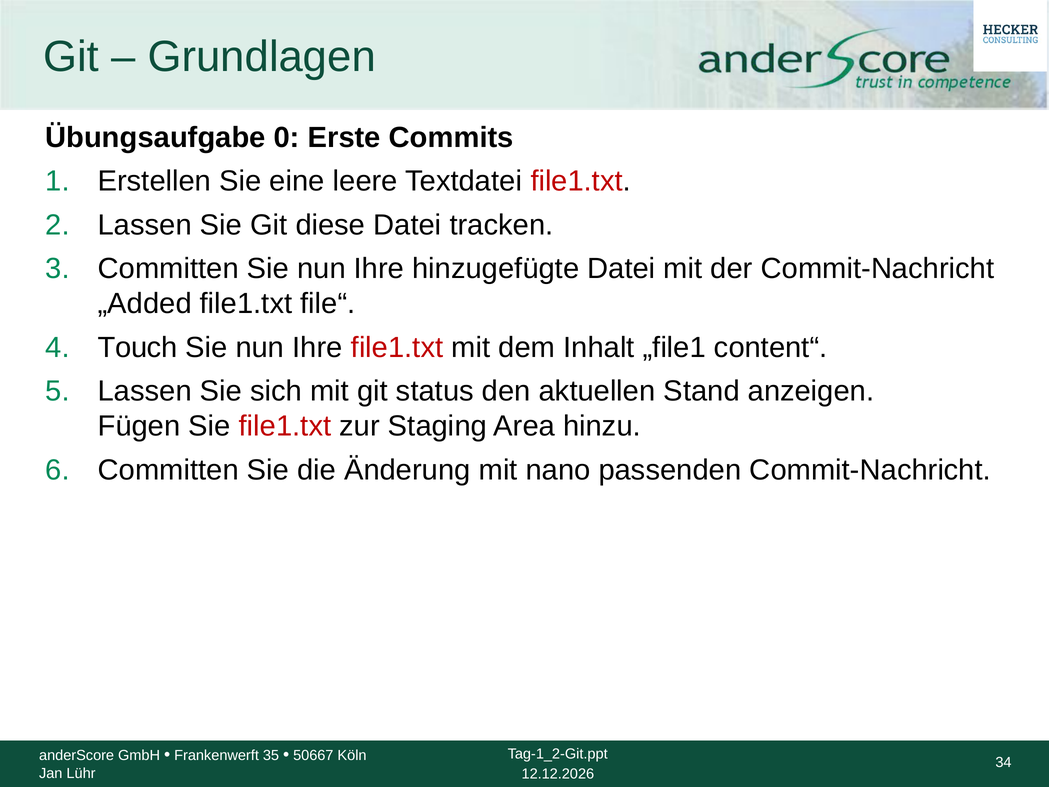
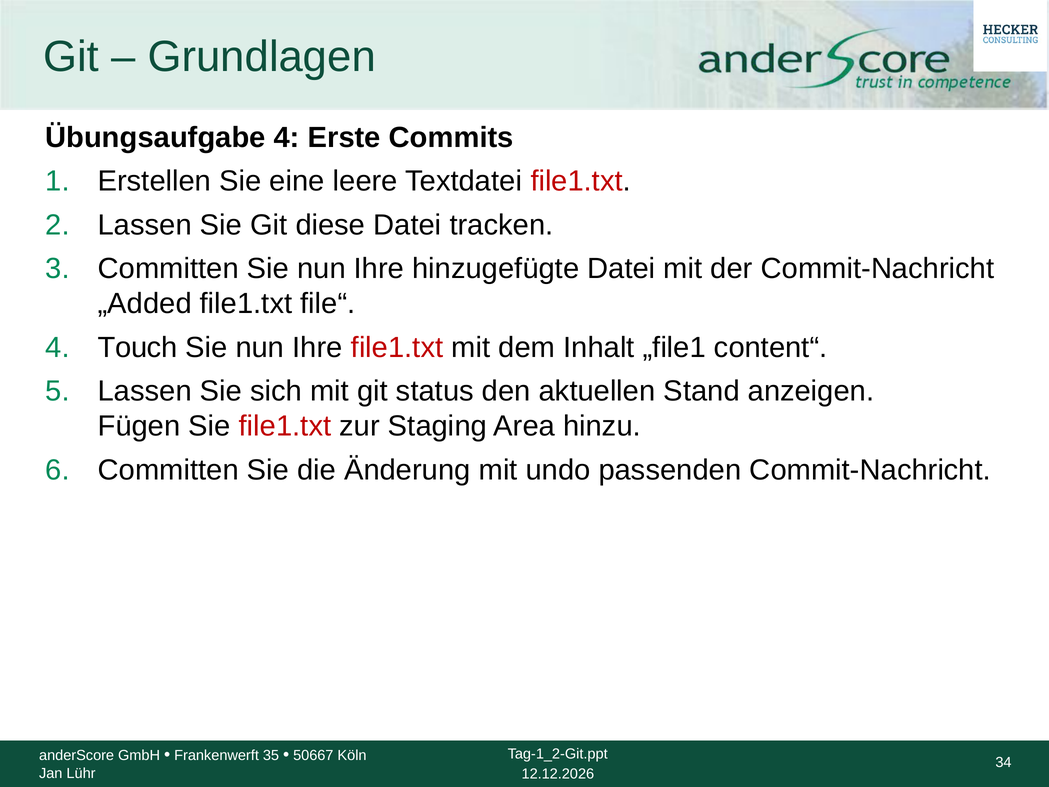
Übungsaufgabe 0: 0 -> 4
nano: nano -> undo
